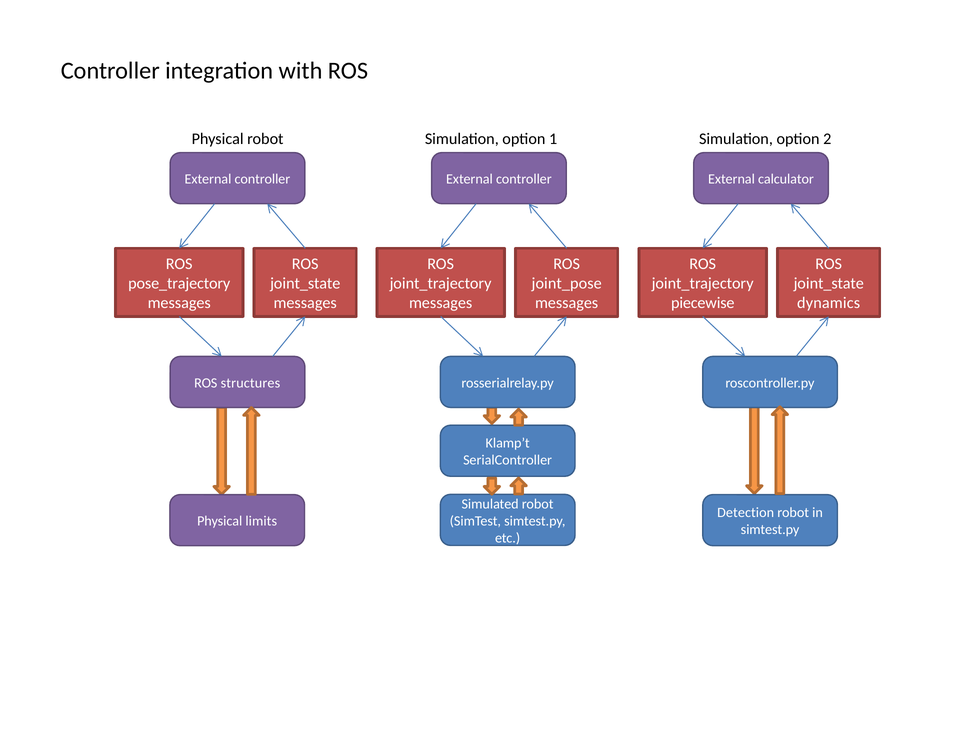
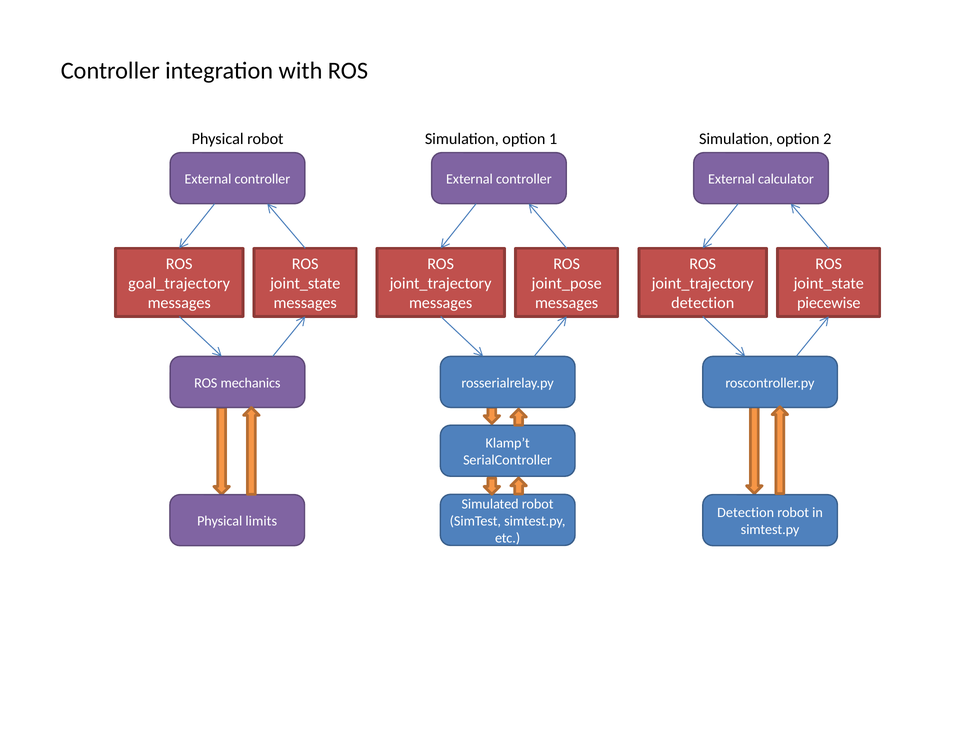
pose_trajectory: pose_trajectory -> goal_trajectory
piecewise at (703, 303): piecewise -> detection
dynamics: dynamics -> piecewise
structures: structures -> mechanics
